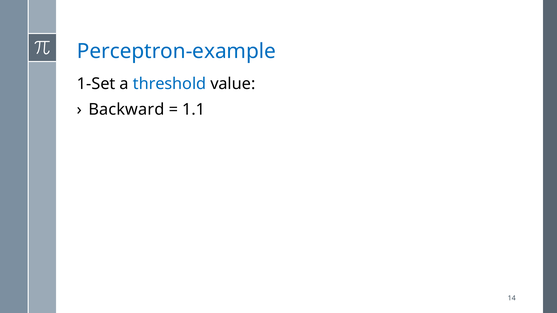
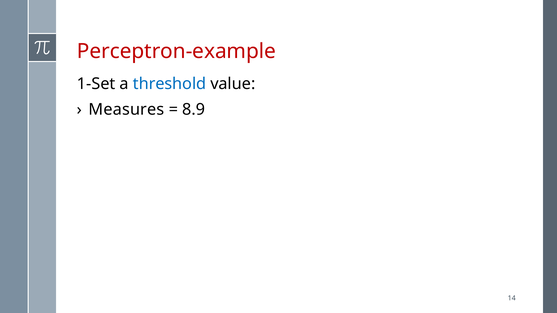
Perceptron-example colour: blue -> red
Backward: Backward -> Measures
1.1: 1.1 -> 8.9
